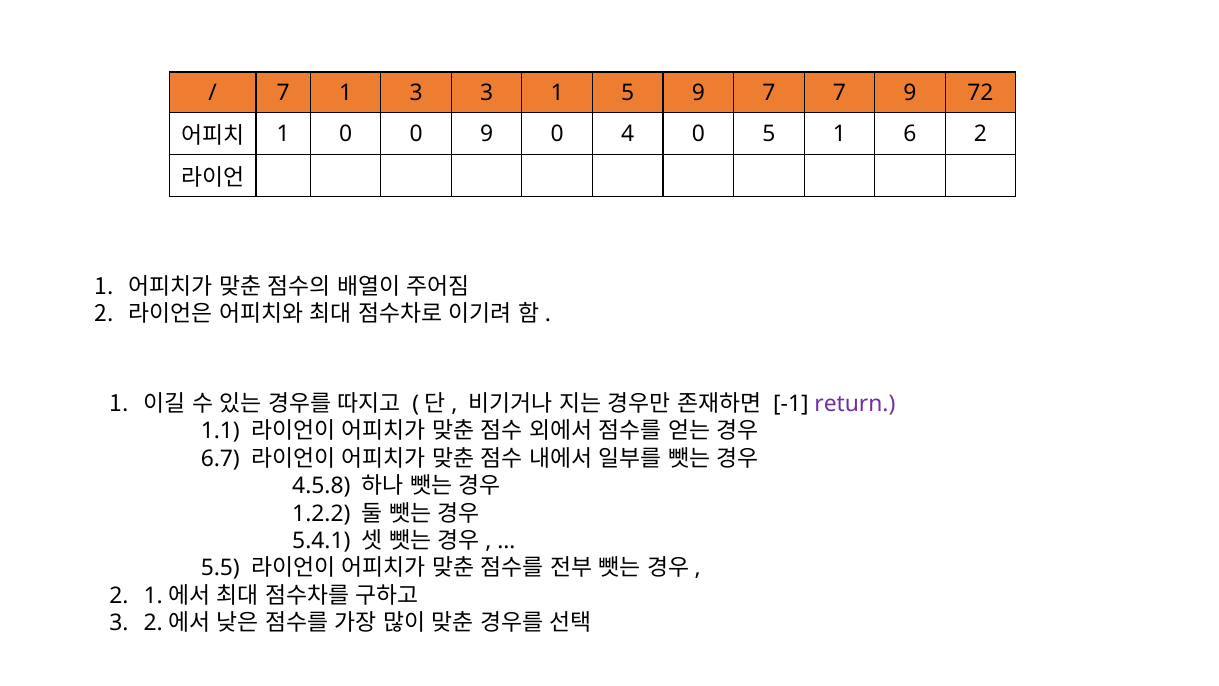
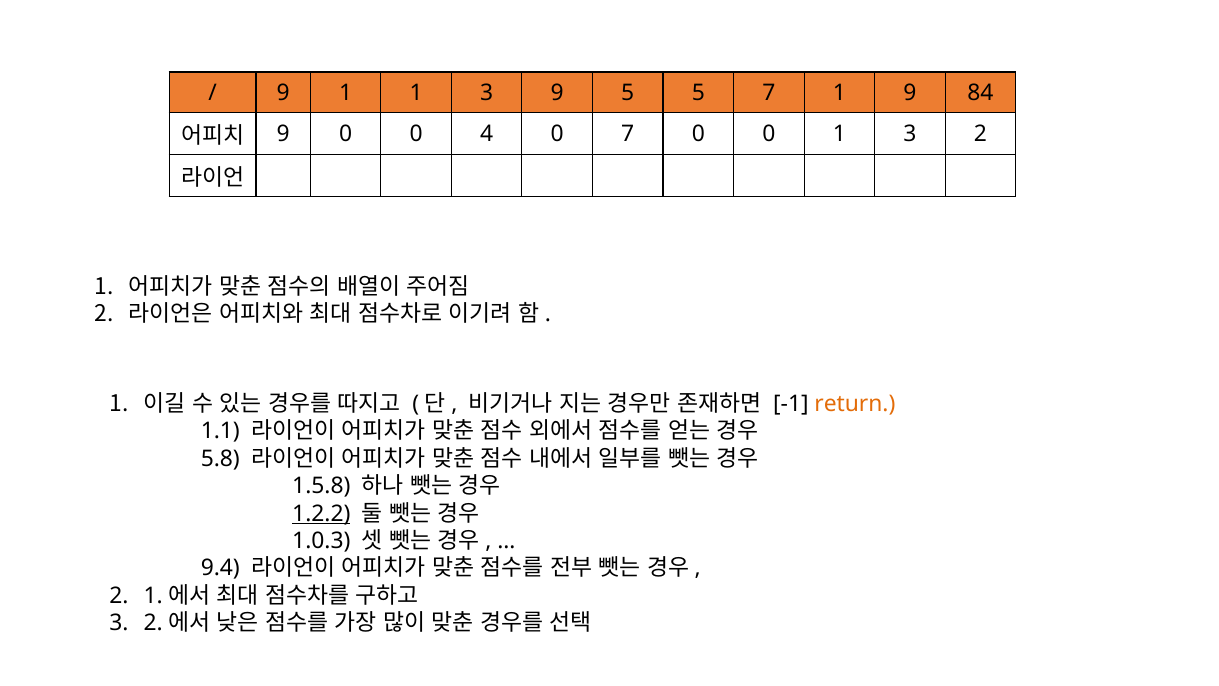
7 at (283, 93): 7 -> 9
1 3: 3 -> 1
3 1: 1 -> 9
5 9: 9 -> 5
7 7: 7 -> 1
72: 72 -> 84
1 at (283, 134): 1 -> 9
0 9: 9 -> 4
0 4: 4 -> 7
5 at (769, 134): 5 -> 0
6 at (910, 134): 6 -> 3
return colour: purple -> orange
6.7: 6.7 -> 5.8
4.5.8: 4.5.8 -> 1.5.8
1.2.2 underline: none -> present
5.4.1: 5.4.1 -> 1.0.3
5.5: 5.5 -> 9.4
